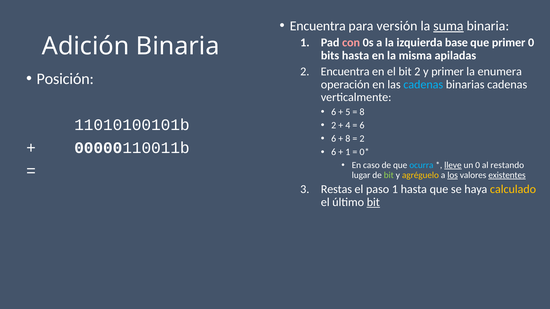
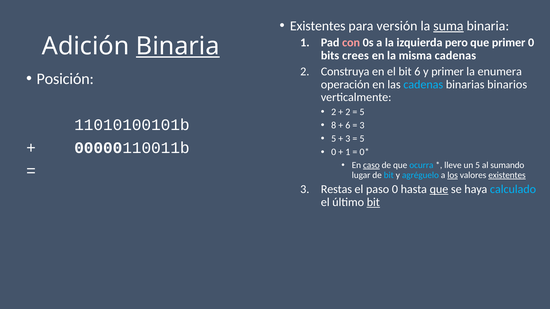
Encuentra at (318, 26): Encuentra -> Existentes
base: base -> pero
Binaria at (178, 46) underline: none -> present
bits hasta: hasta -> crees
misma apiladas: apiladas -> cadenas
2 Encuentra: Encuentra -> Construya
bit 2: 2 -> 6
binarias cadenas: cadenas -> binarios
6 at (334, 112): 6 -> 2
5 at (348, 112): 5 -> 2
8 at (362, 112): 8 -> 5
2 at (334, 125): 2 -> 8
4 at (348, 125): 4 -> 6
6 at (362, 125): 6 -> 3
6 at (334, 139): 6 -> 5
8 at (348, 139): 8 -> 3
2 at (362, 139): 2 -> 5
6 at (334, 152): 6 -> 0
caso underline: none -> present
lleve underline: present -> none
un 0: 0 -> 5
restando: restando -> sumando
bit at (389, 175) colour: light green -> light blue
agréguelo colour: yellow -> light blue
paso 1: 1 -> 0
que at (439, 189) underline: none -> present
calculado colour: yellow -> light blue
